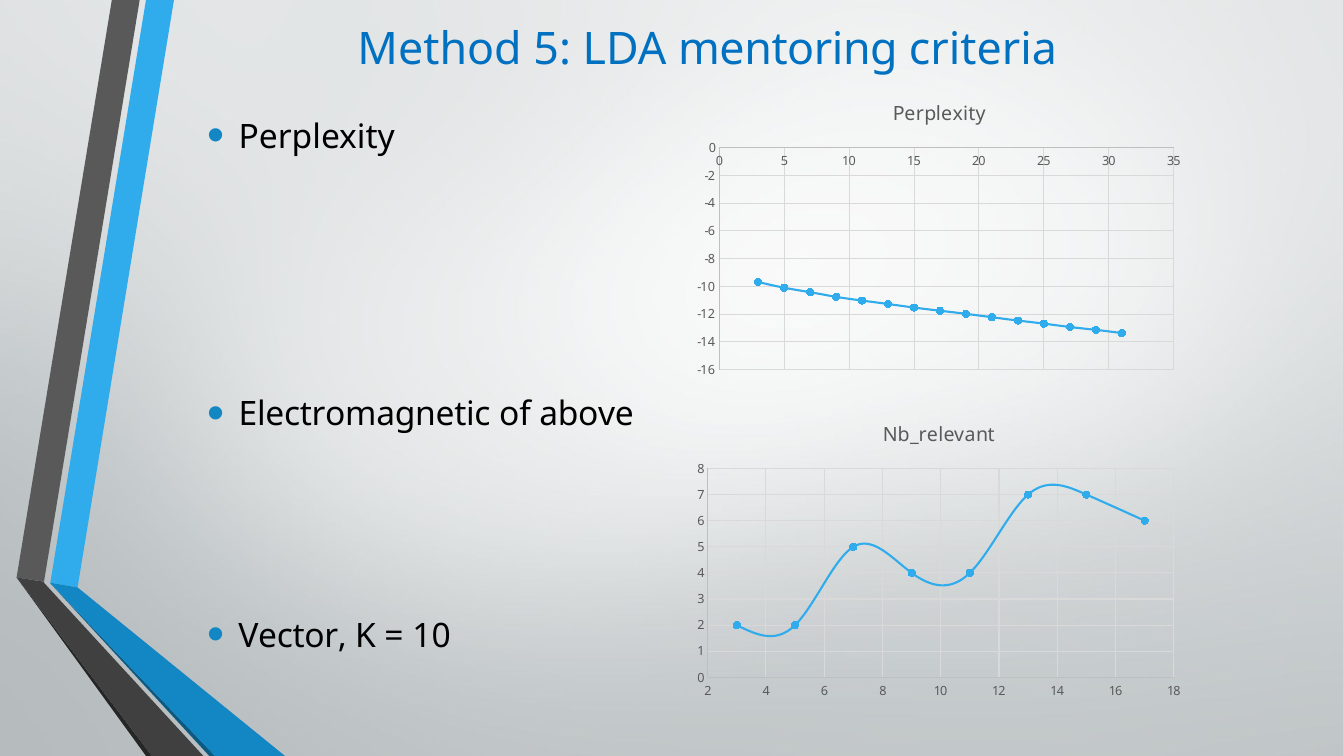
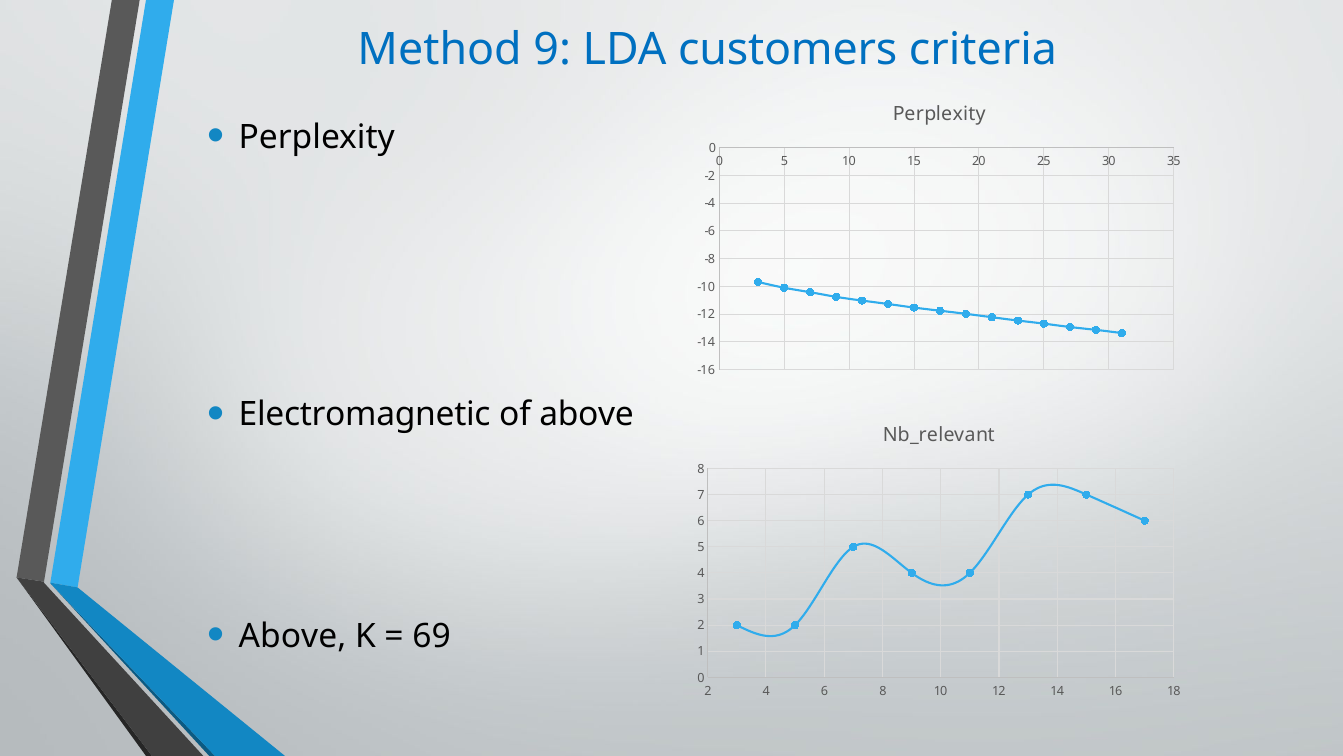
Method 5: 5 -> 9
mentoring: mentoring -> customers
Vector at (293, 636): Vector -> Above
10 at (432, 636): 10 -> 69
